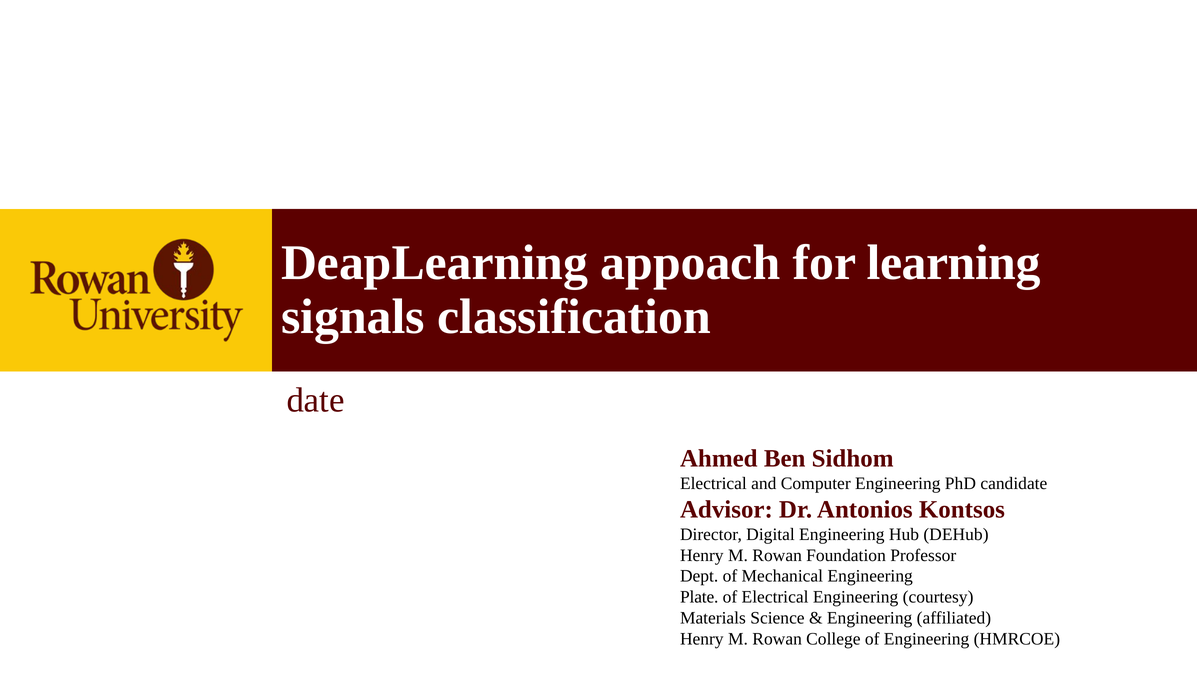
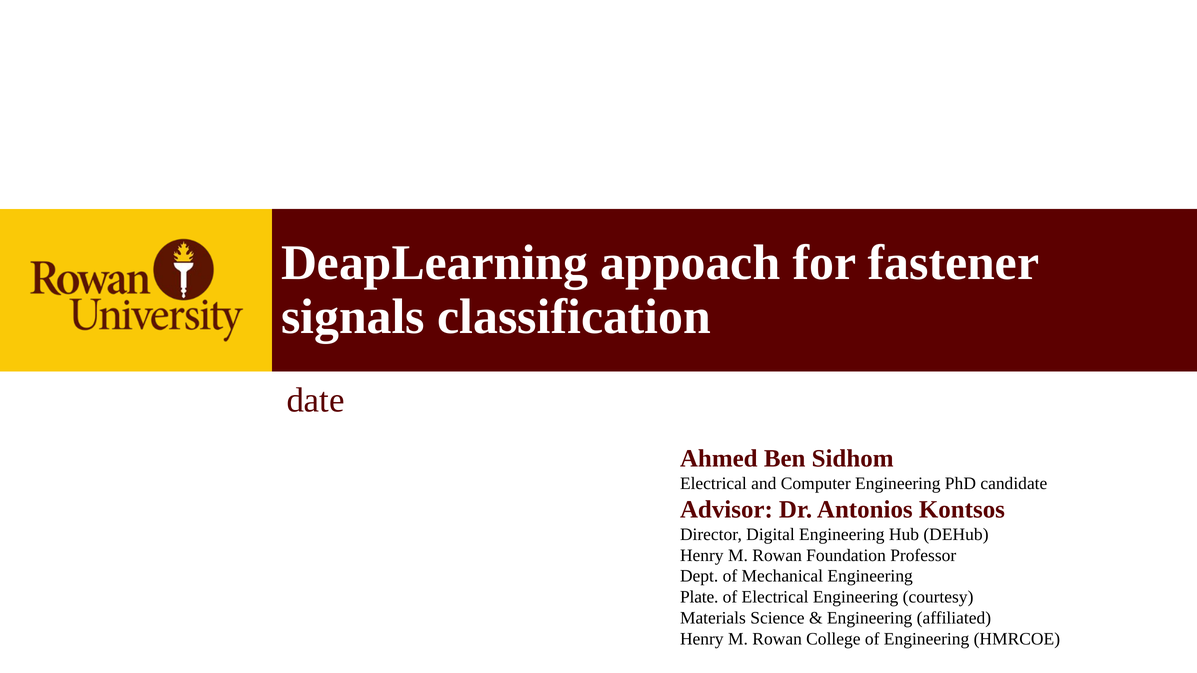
learning: learning -> fastener
